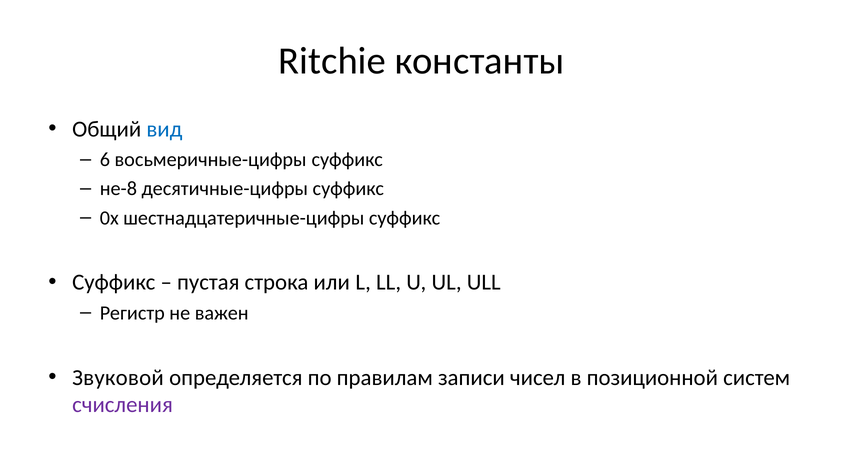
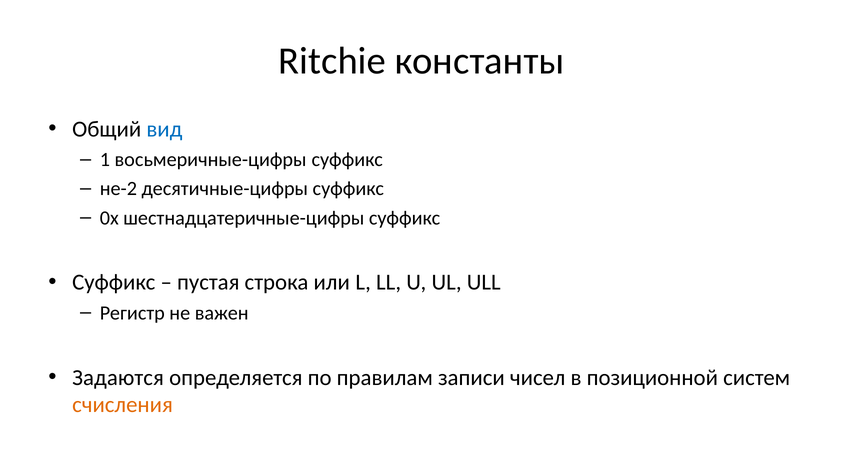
6: 6 -> 1
не-8: не-8 -> не-2
Звуковой: Звуковой -> Задаются
счисления colour: purple -> orange
